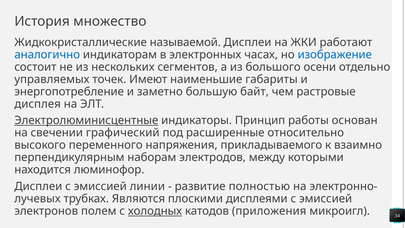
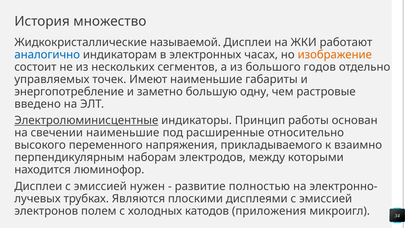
изображение colour: blue -> orange
осени: осени -> годов
байт: байт -> одну
дисплея: дисплея -> введено
свечении графический: графический -> наименьшие
линии: линии -> нужен
холодных underline: present -> none
